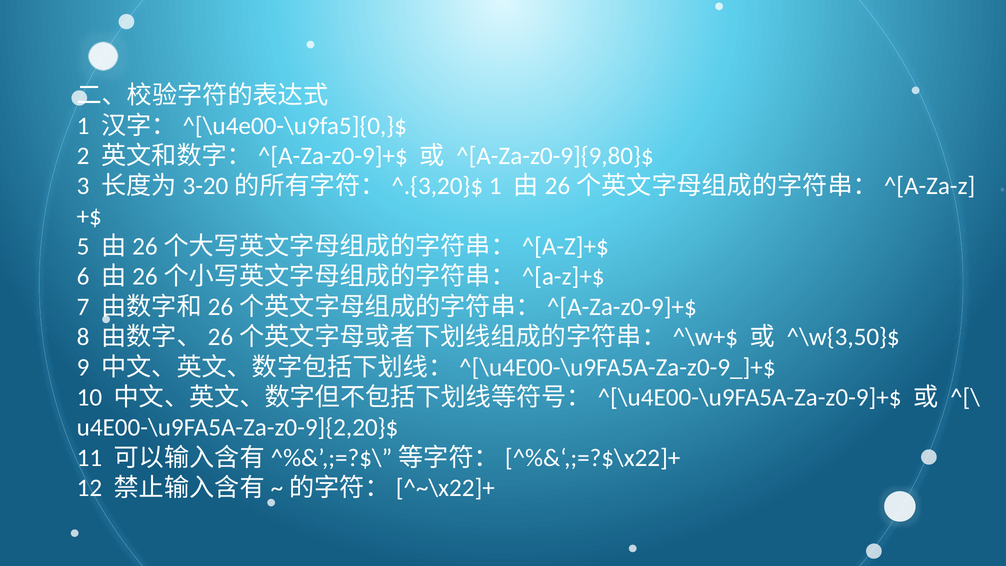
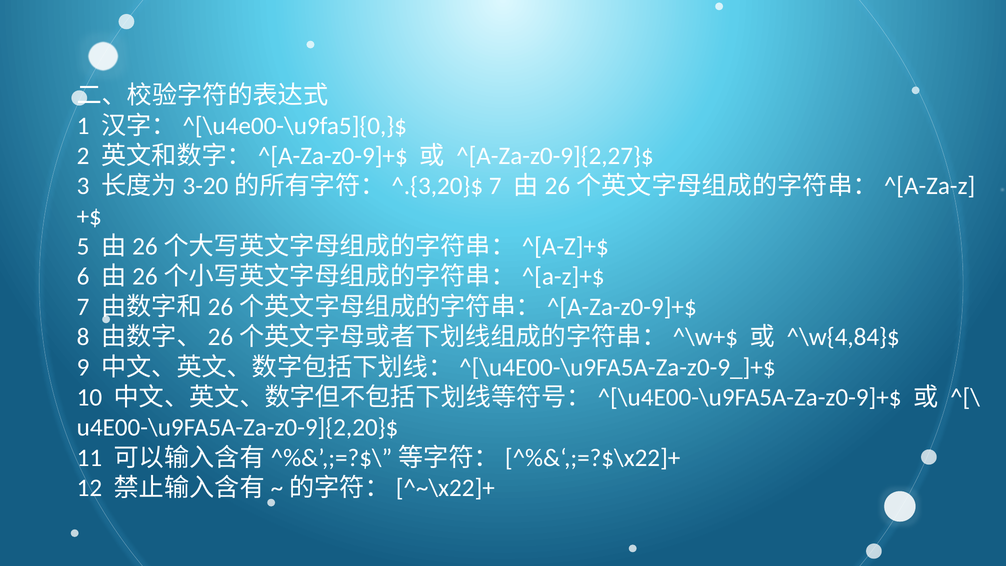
^[A-Za-z0-9]{9,80}$: ^[A-Za-z0-9]{9,80}$ -> ^[A-Za-z0-9]{2,27}$
1 at (495, 186): 1 -> 7
^\w{3,50}$: ^\w{3,50}$ -> ^\w{4,84}$
